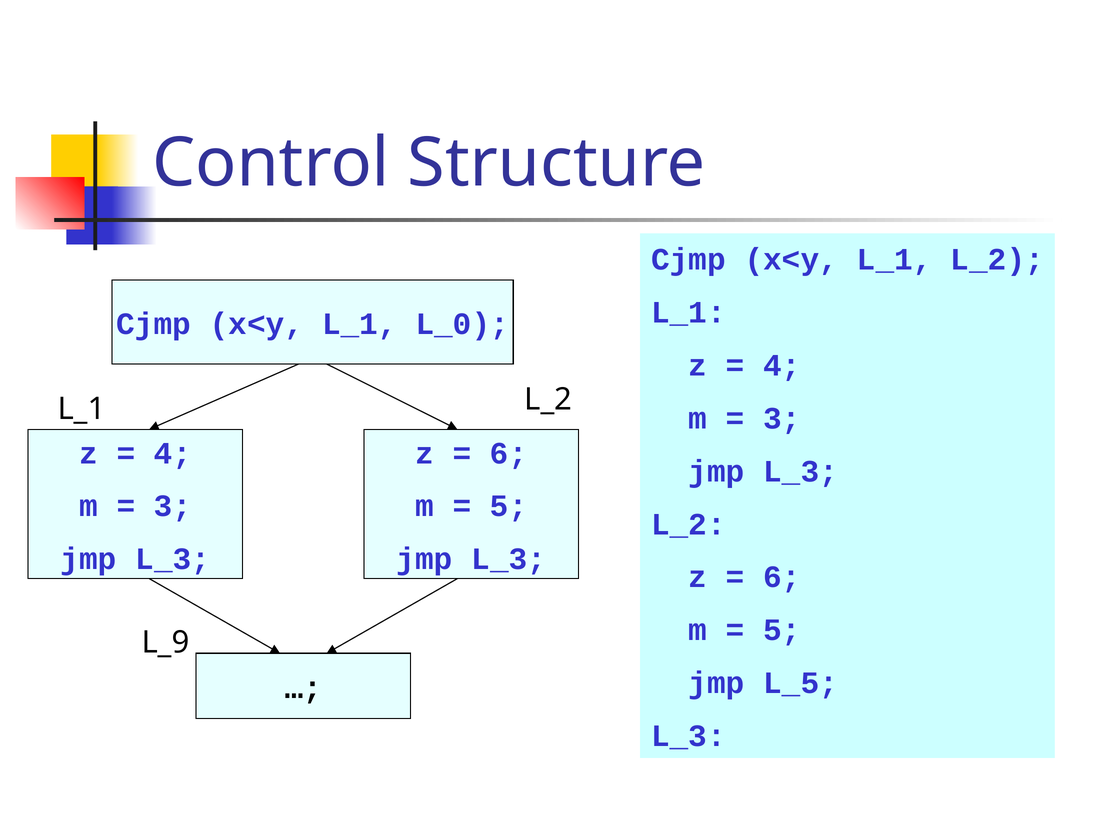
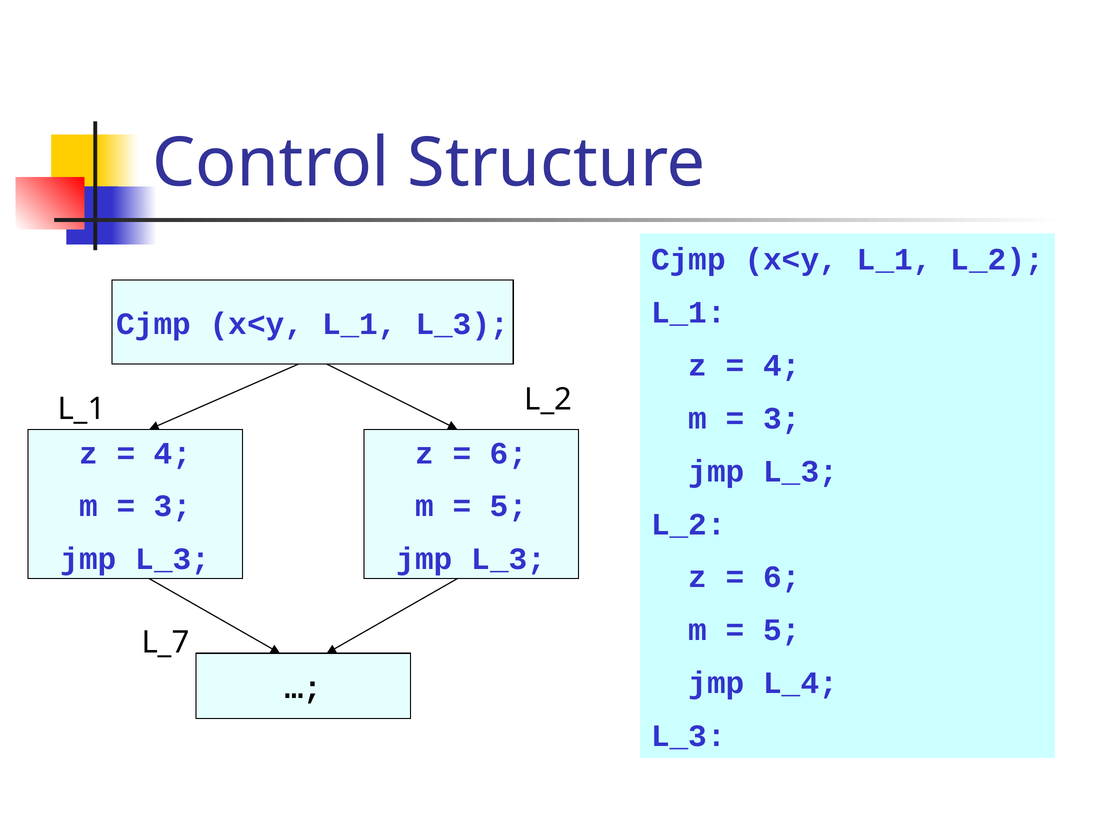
L_1 L_0: L_0 -> L_3
L_9: L_9 -> L_7
L_5: L_5 -> L_4
